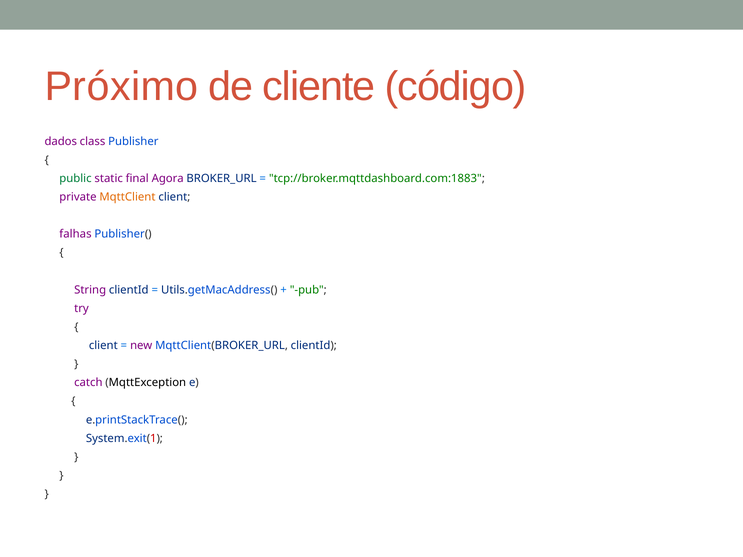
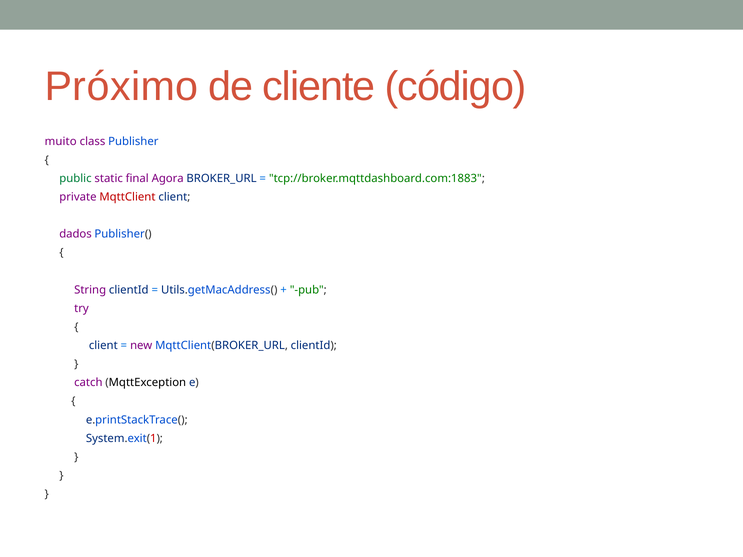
dados: dados -> muito
MqttClient colour: orange -> red
falhas: falhas -> dados
